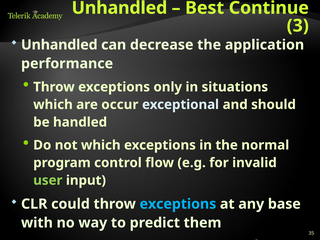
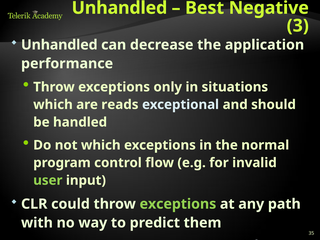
Continue: Continue -> Negative
occur: occur -> reads
exceptions at (178, 204) colour: light blue -> light green
base: base -> path
